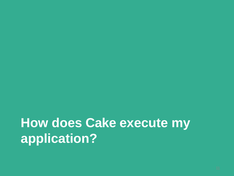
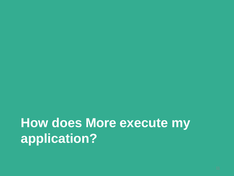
Cake: Cake -> More
